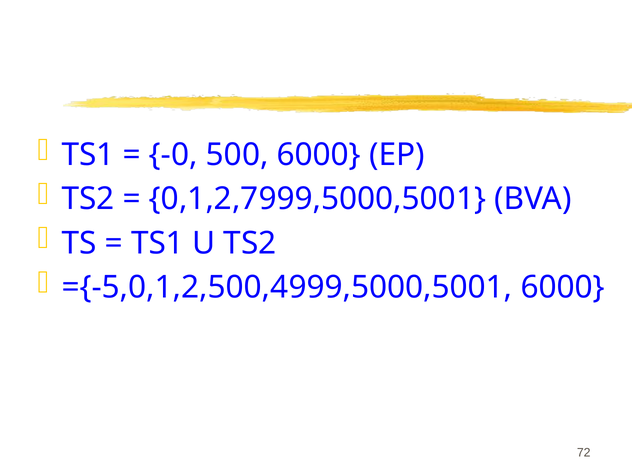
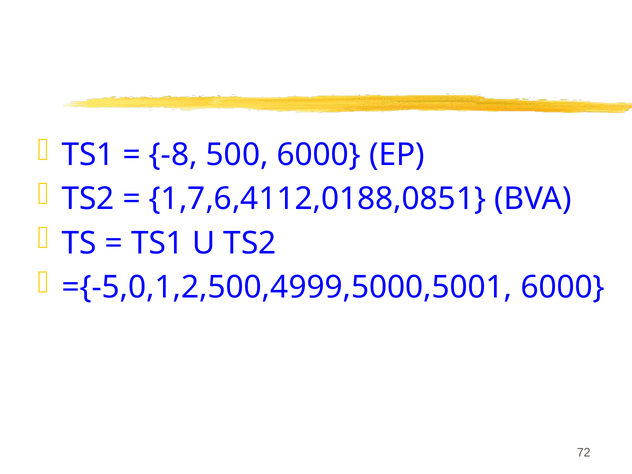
-0: -0 -> -8
0,1,2,7999,5000,5001: 0,1,2,7999,5000,5001 -> 1,7,6,4112,0188,0851
